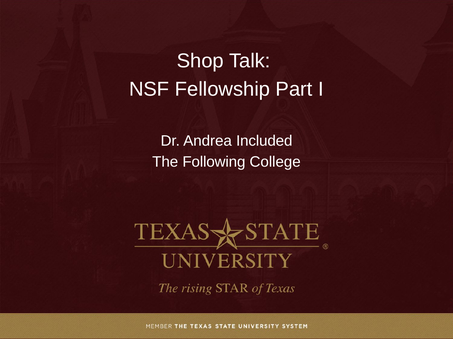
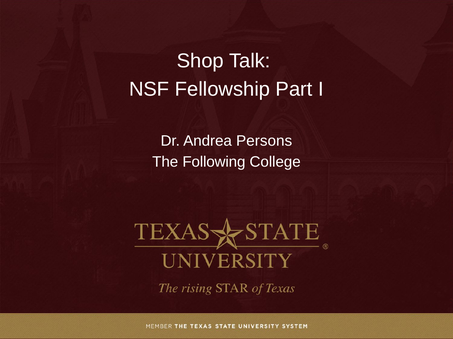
Included: Included -> Persons
